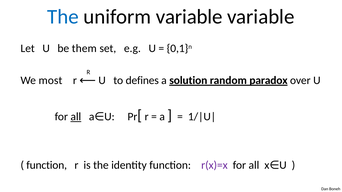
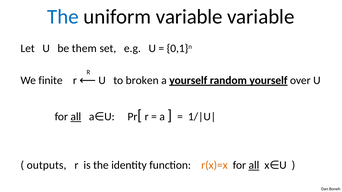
solution at (188, 80): solution -> yourself
random paradox: paradox -> yourself
most: most -> finite
defines: defines -> broken
function at (47, 166): function -> outputs
r(x)=x colour: purple -> orange
all at (254, 166) underline: none -> present
